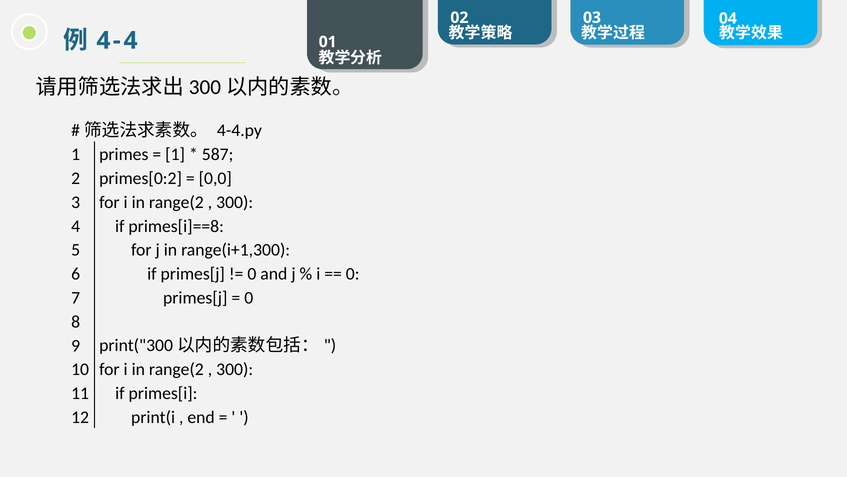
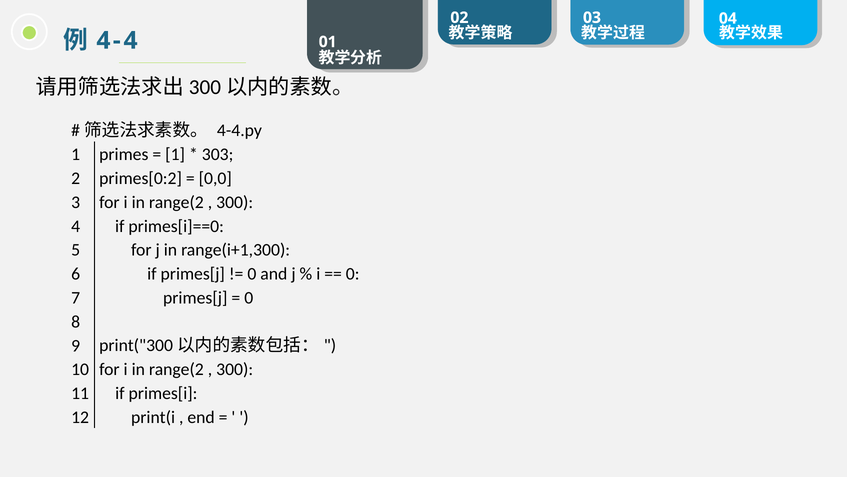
587: 587 -> 303
primes[i]==8: primes[i]==8 -> primes[i]==0
